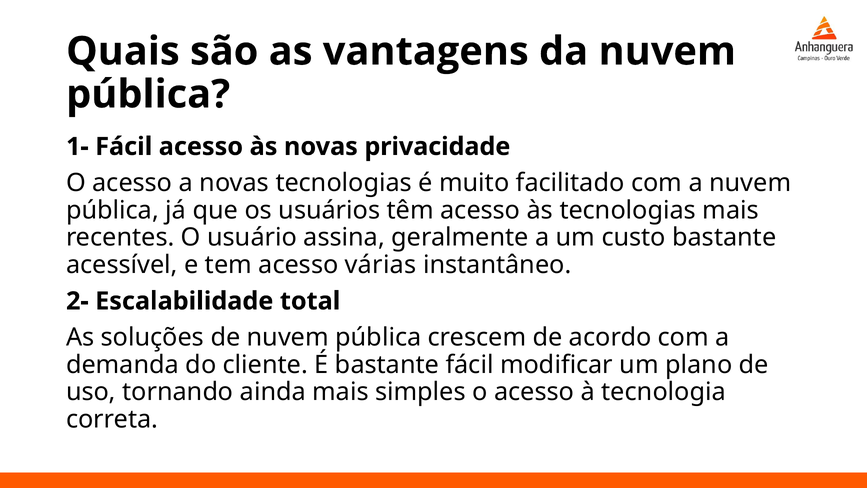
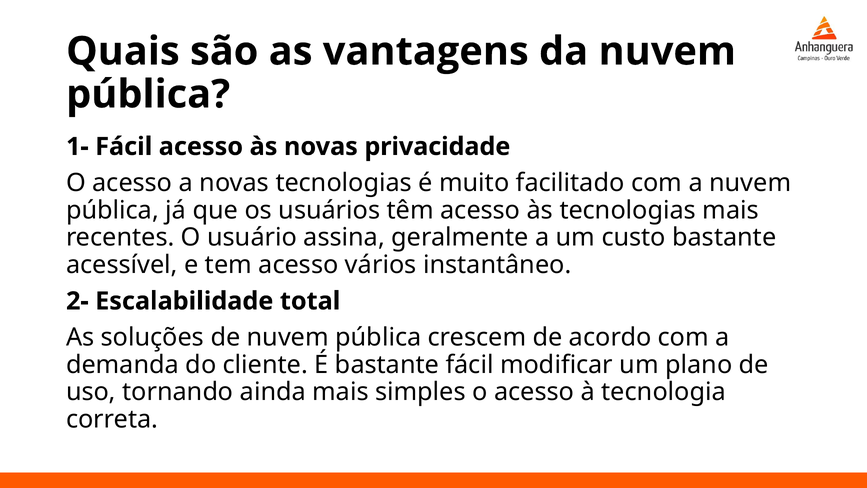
várias: várias -> vários
